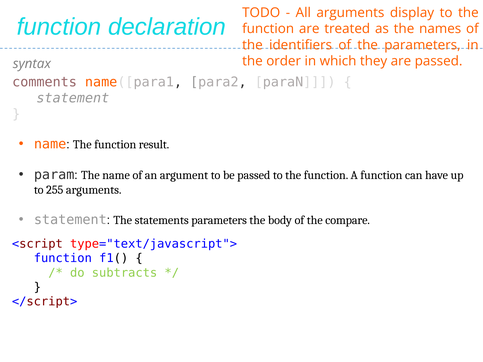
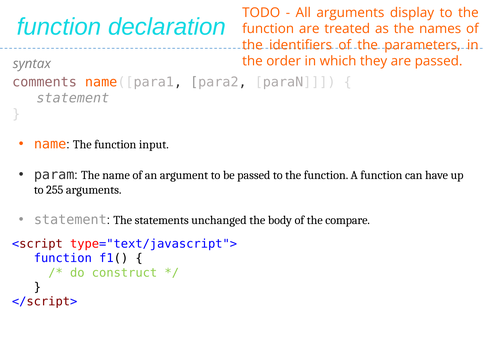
result: result -> input
statements parameters: parameters -> unchanged
subtracts: subtracts -> construct
